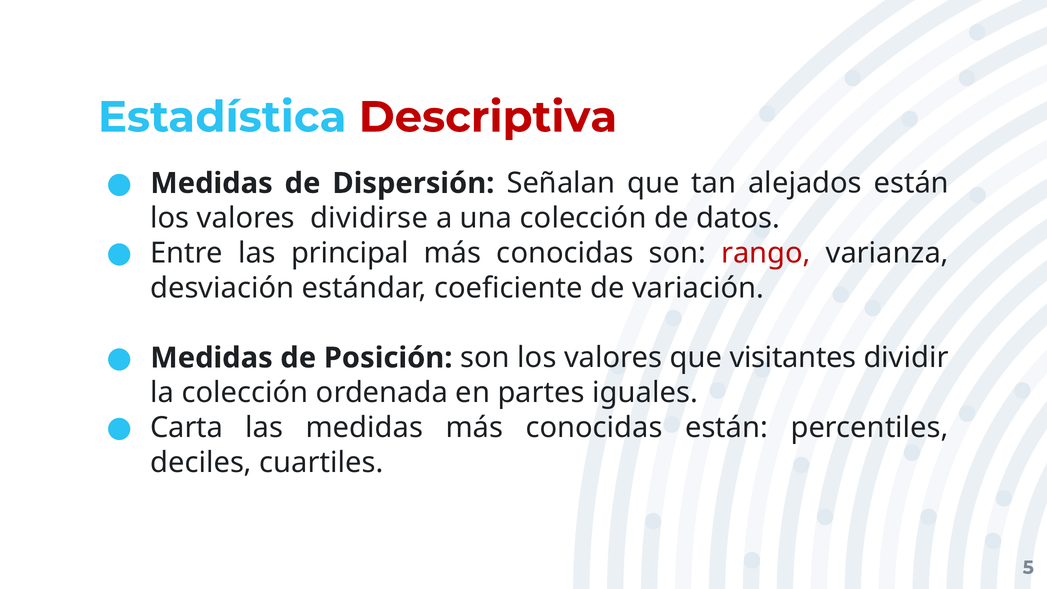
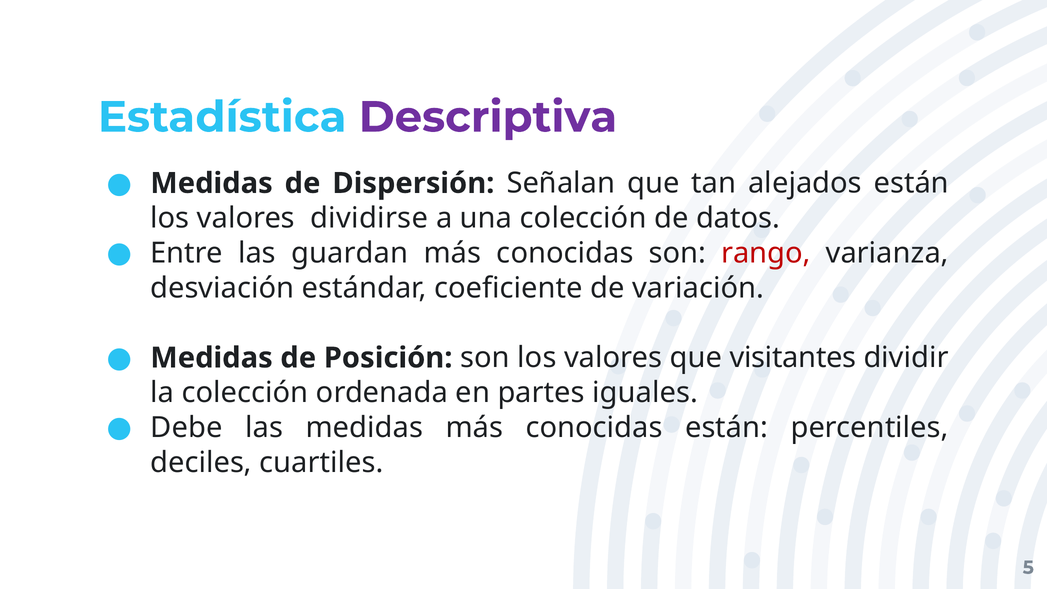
Descriptiva colour: red -> purple
principal: principal -> guardan
Carta: Carta -> Debe
